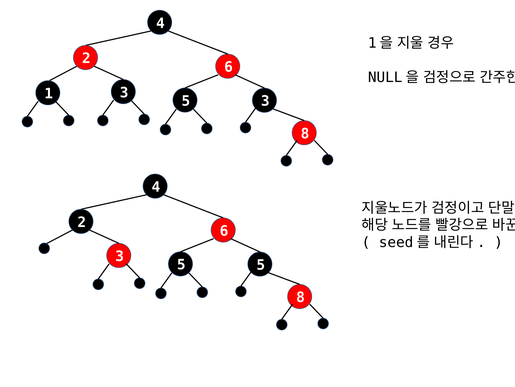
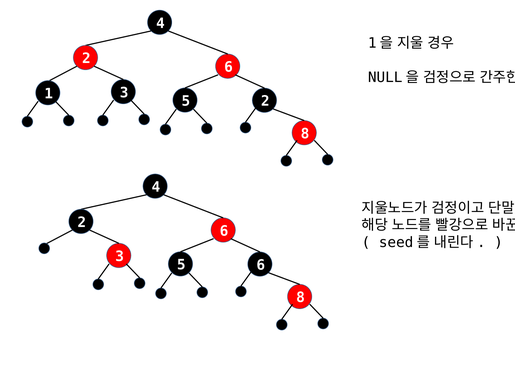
5 3: 3 -> 2
5 5: 5 -> 6
